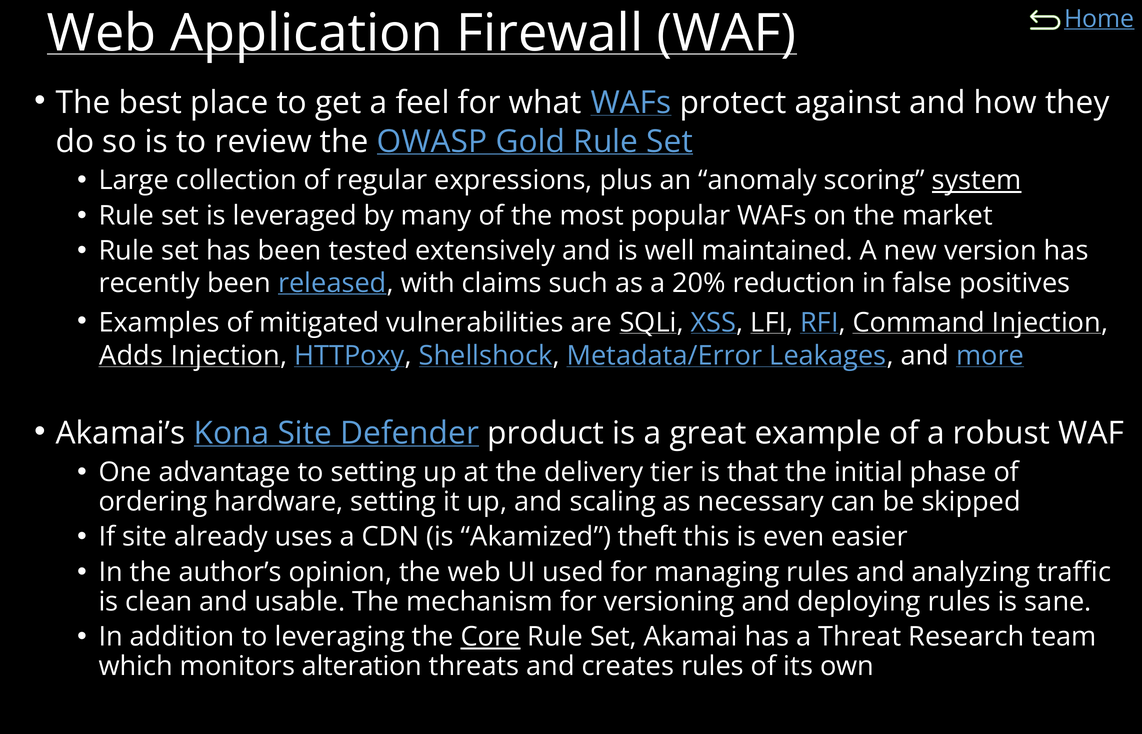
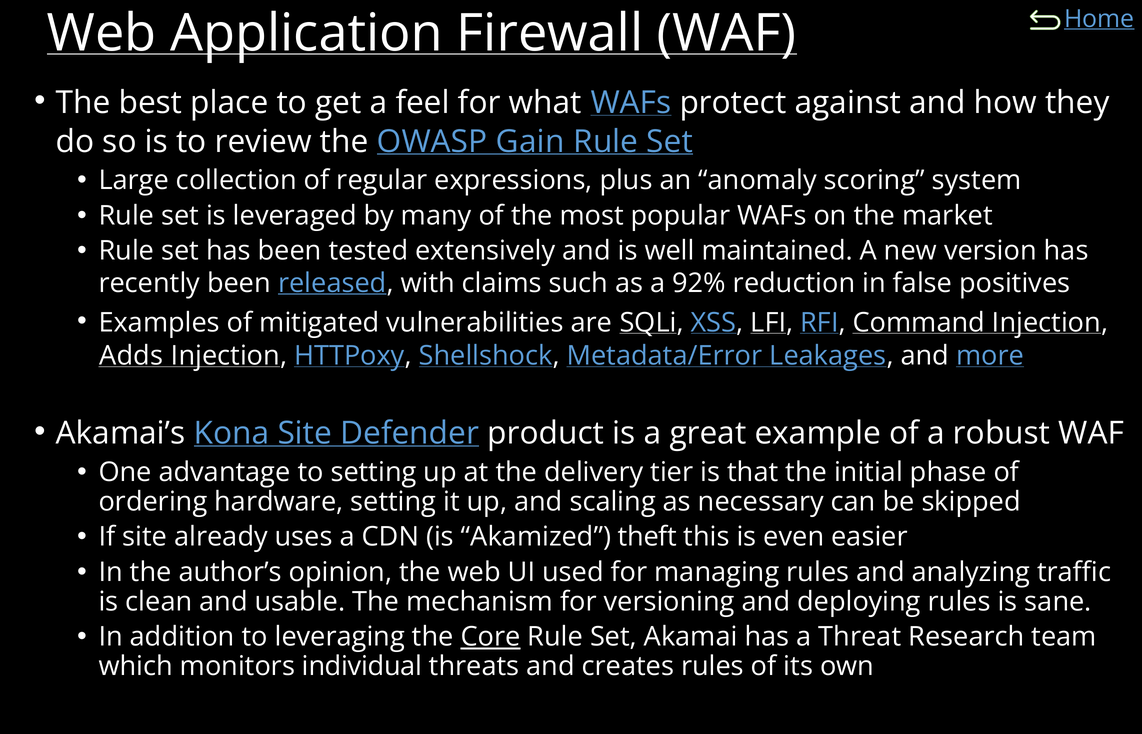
Gold: Gold -> Gain
system underline: present -> none
20%: 20% -> 92%
alteration: alteration -> individual
